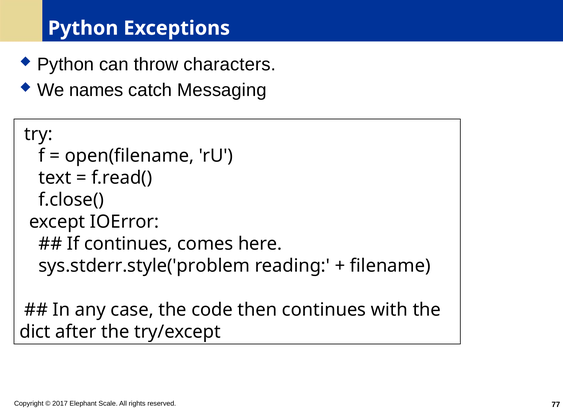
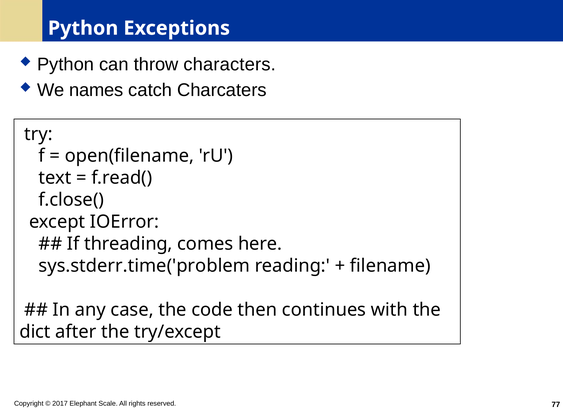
Messaging: Messaging -> Charcaters
If continues: continues -> threading
sys.stderr.style('problem: sys.stderr.style('problem -> sys.stderr.time('problem
